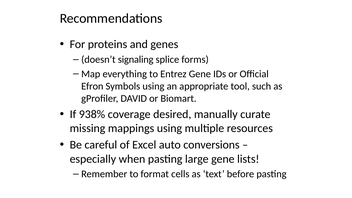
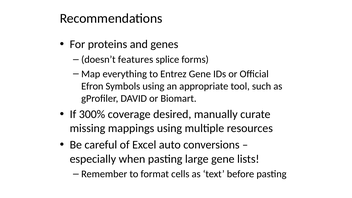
signaling: signaling -> features
938%: 938% -> 300%
